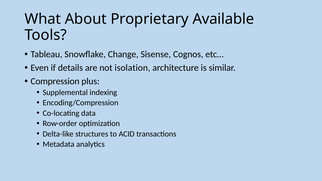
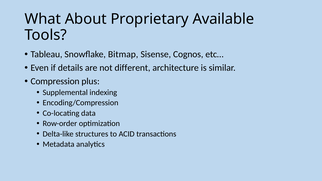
Change: Change -> Bitmap
isolation: isolation -> different
